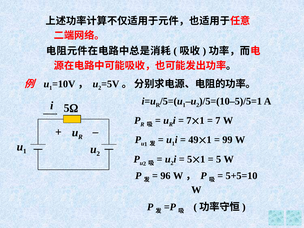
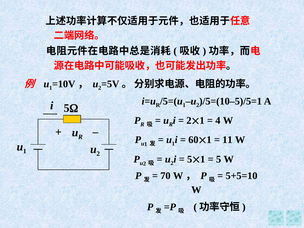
7 at (189, 121): 7 -> 2
7 at (218, 121): 7 -> 4
49: 49 -> 60
99: 99 -> 11
96: 96 -> 70
